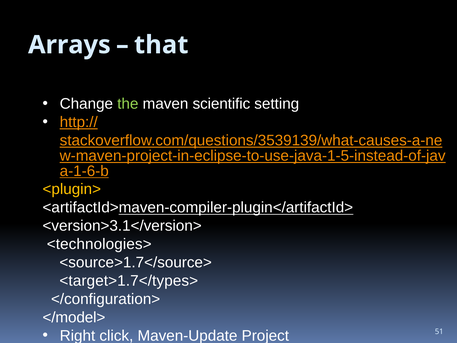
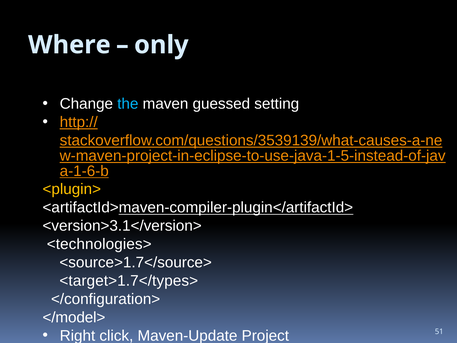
Arrays: Arrays -> Where
that: that -> only
the colour: light green -> light blue
scientific: scientific -> guessed
